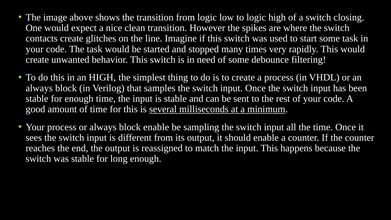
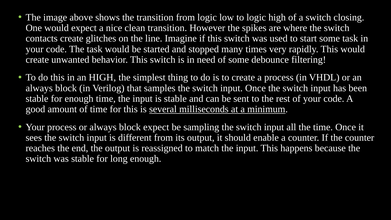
block enable: enable -> expect
